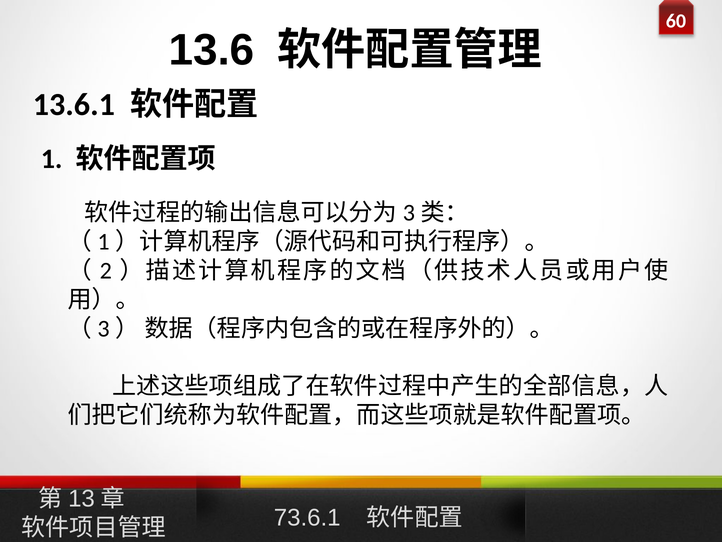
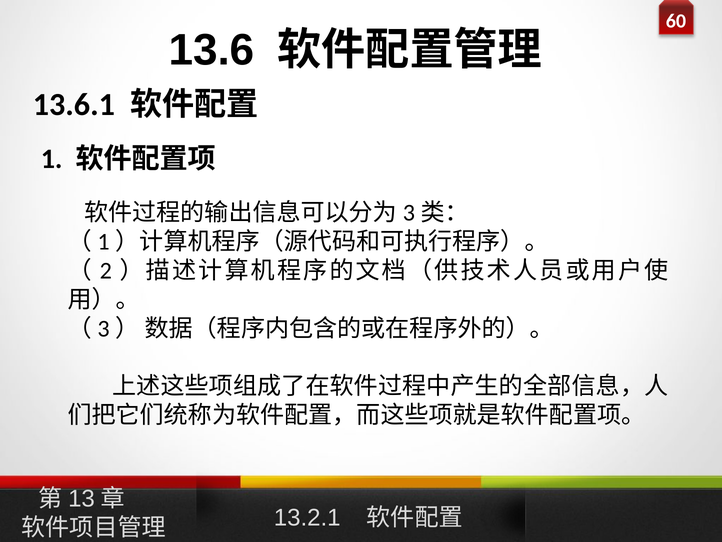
73.6.1: 73.6.1 -> 13.2.1
